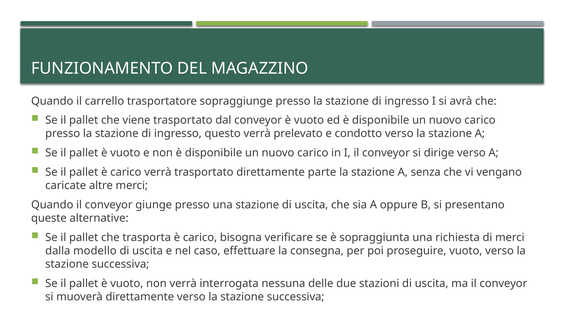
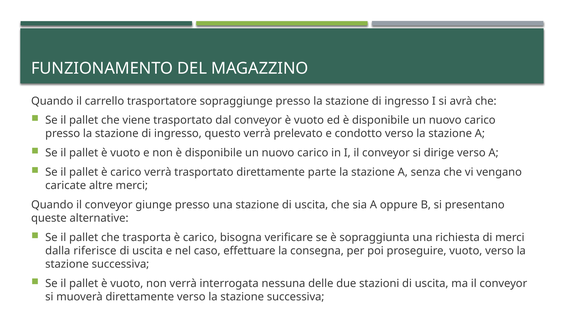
modello: modello -> riferisce
